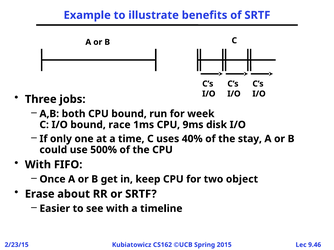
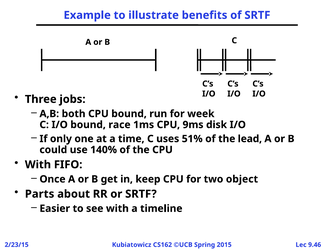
40%: 40% -> 51%
stay: stay -> lead
500%: 500% -> 140%
Erase: Erase -> Parts
